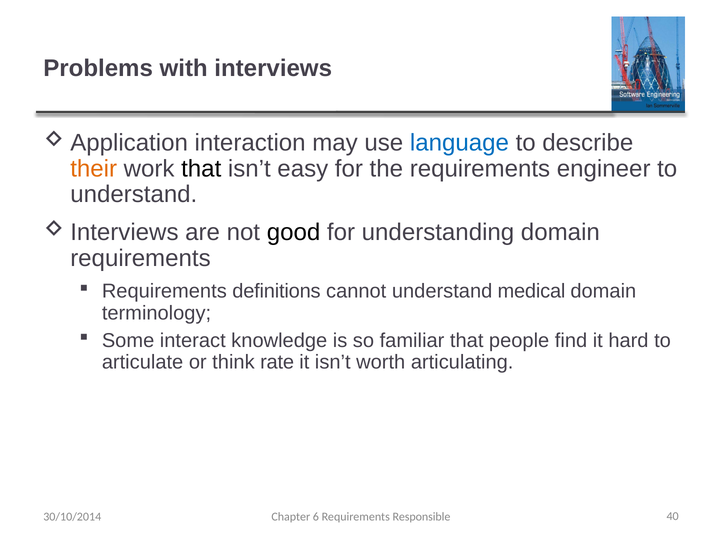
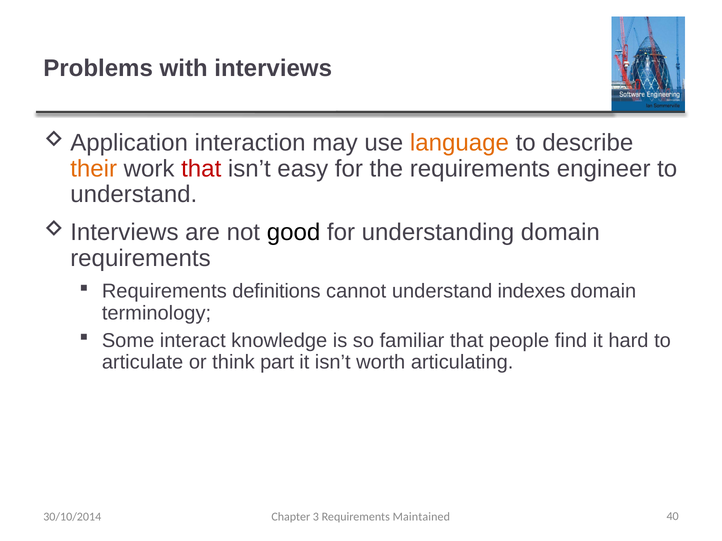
language colour: blue -> orange
that at (201, 169) colour: black -> red
medical: medical -> indexes
rate: rate -> part
6: 6 -> 3
Responsible: Responsible -> Maintained
